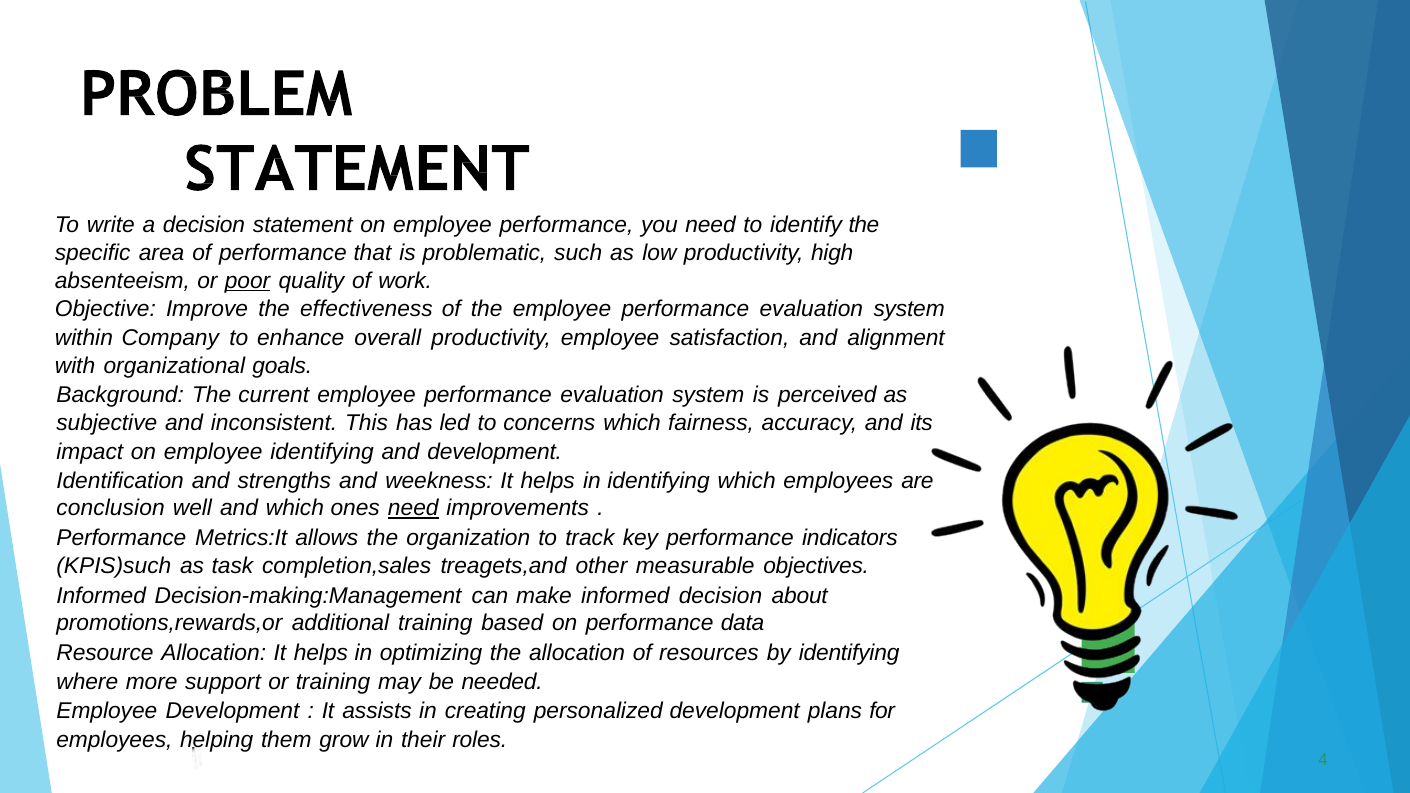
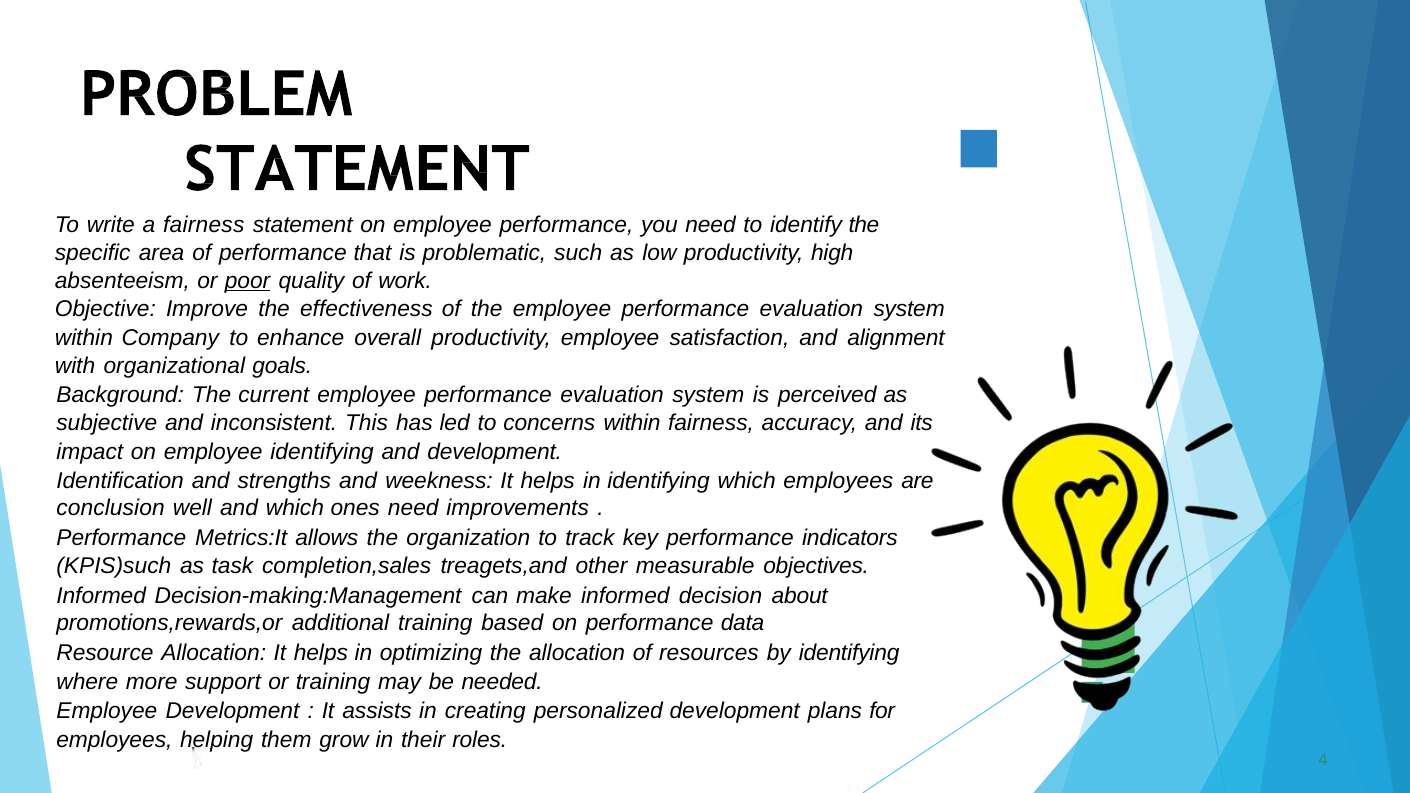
a decision: decision -> fairness
concerns which: which -> within
need at (413, 508) underline: present -> none
